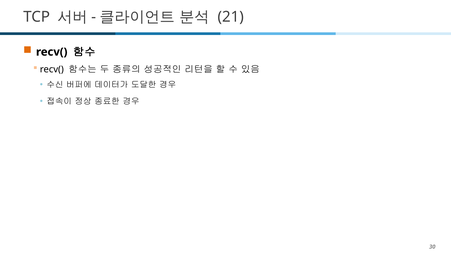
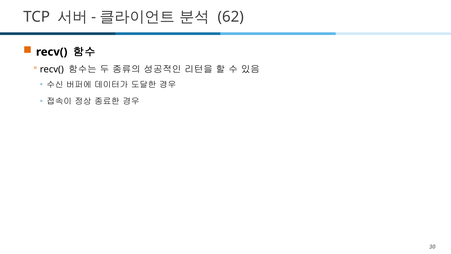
21: 21 -> 62
